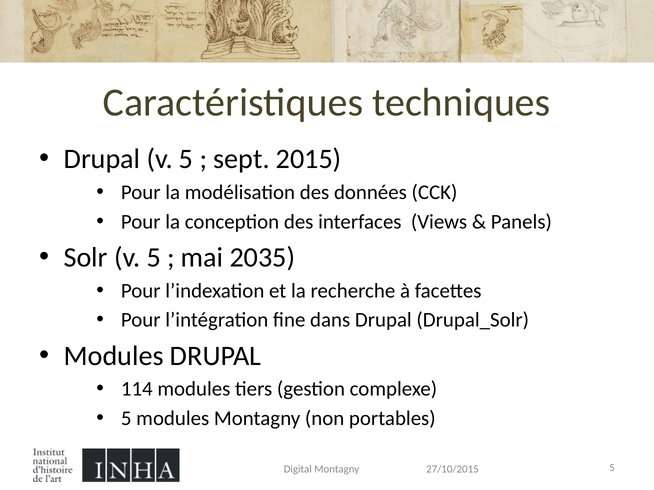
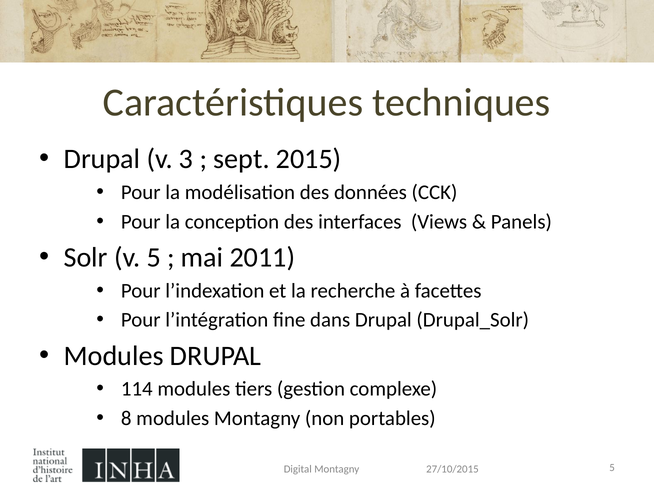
Drupal v 5: 5 -> 3
2035: 2035 -> 2011
5 at (126, 419): 5 -> 8
